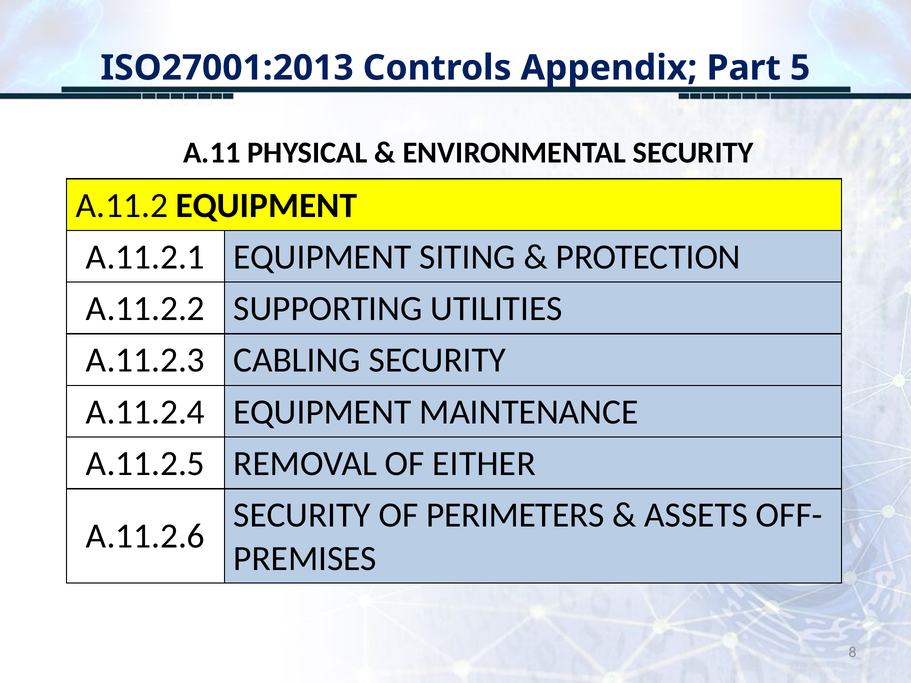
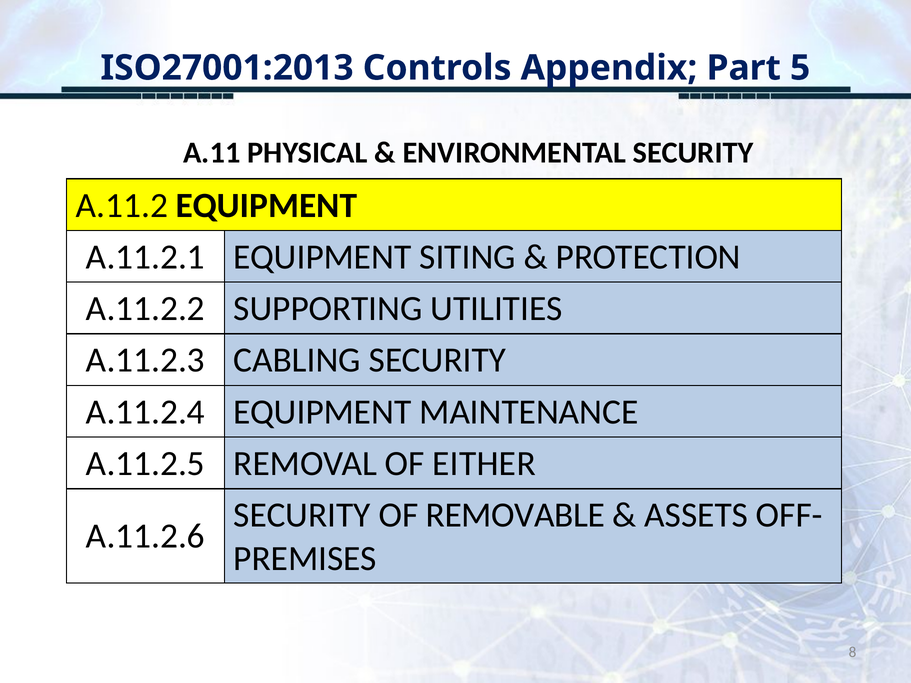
PERIMETERS: PERIMETERS -> REMOVABLE
